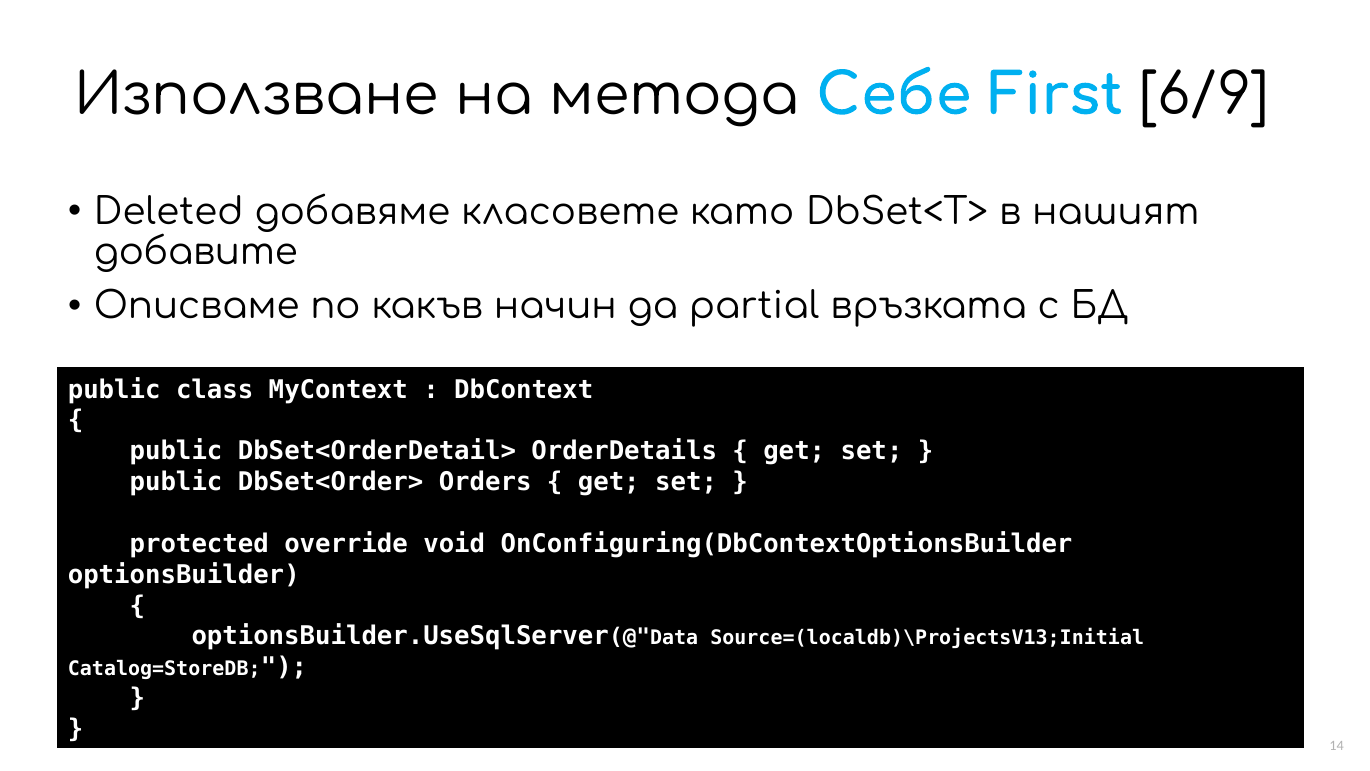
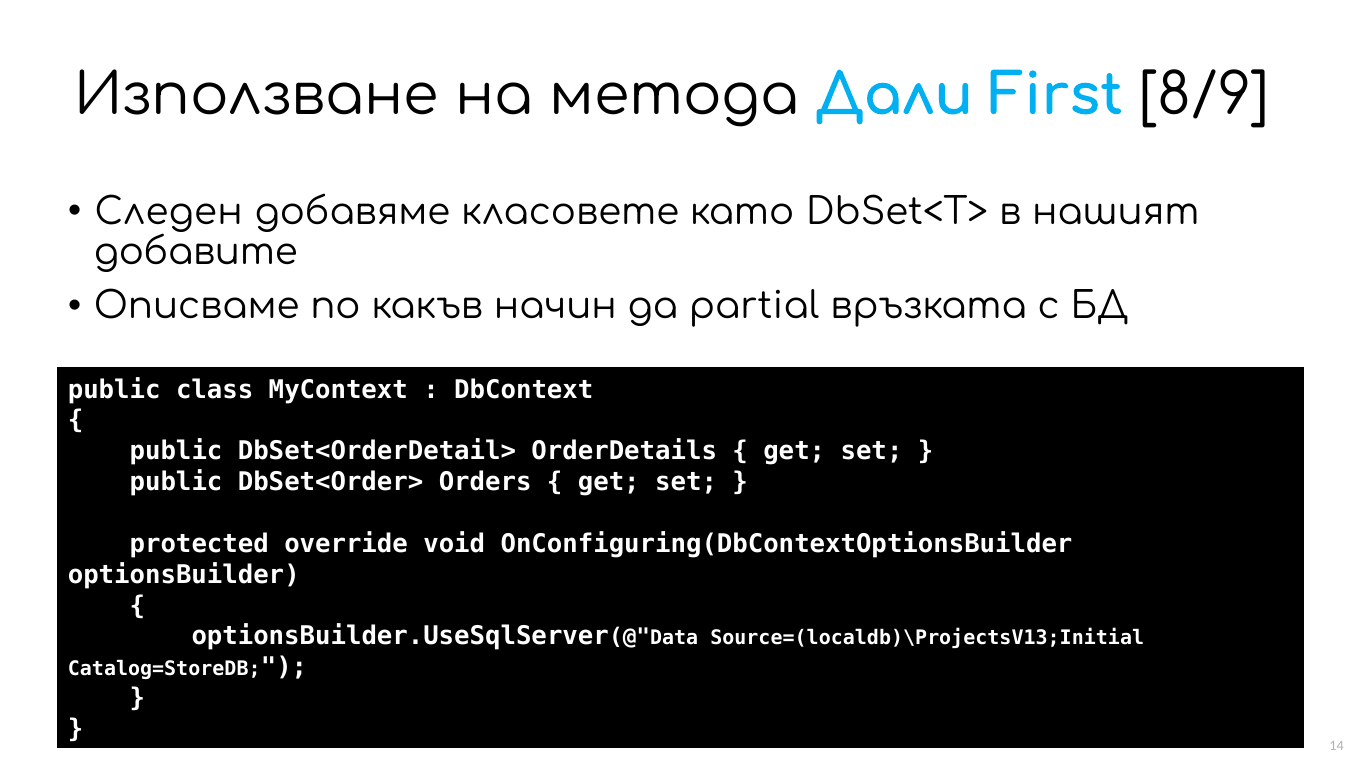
Себе: Себе -> Дали
6/9: 6/9 -> 8/9
Deleted: Deleted -> Следен
